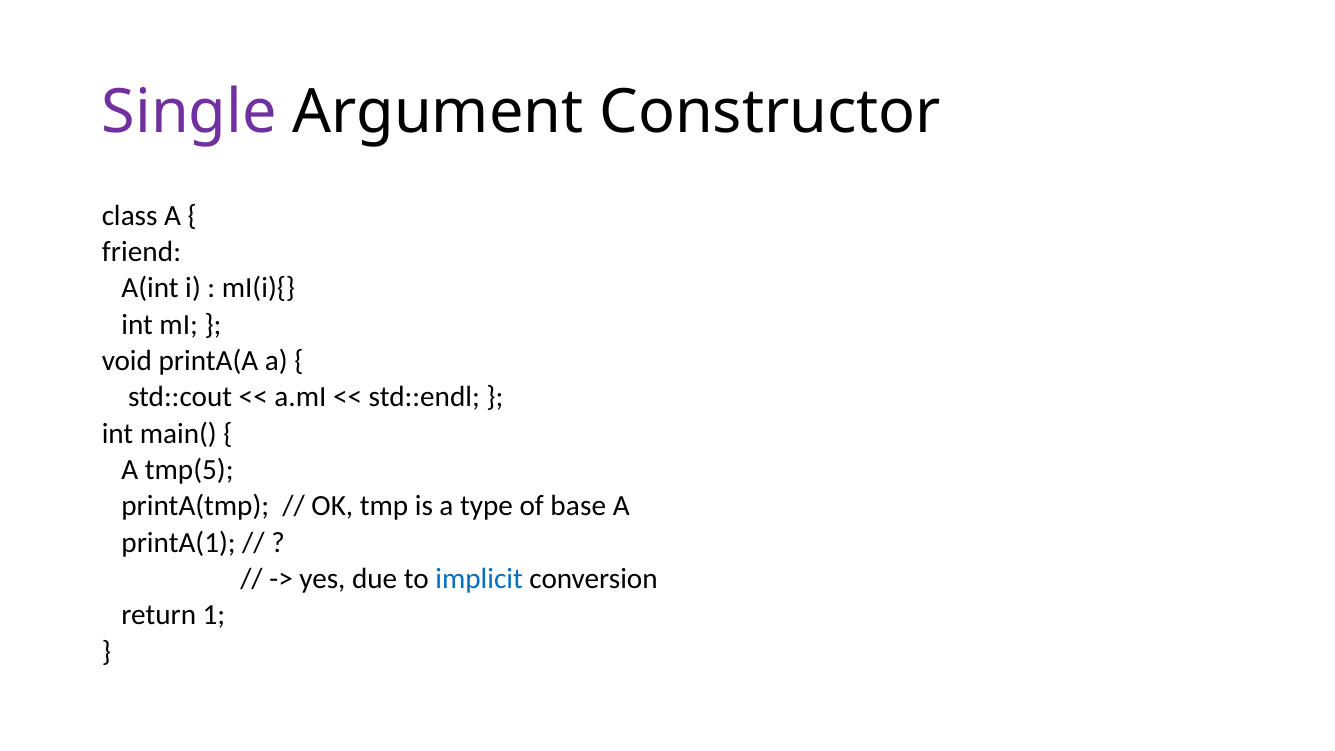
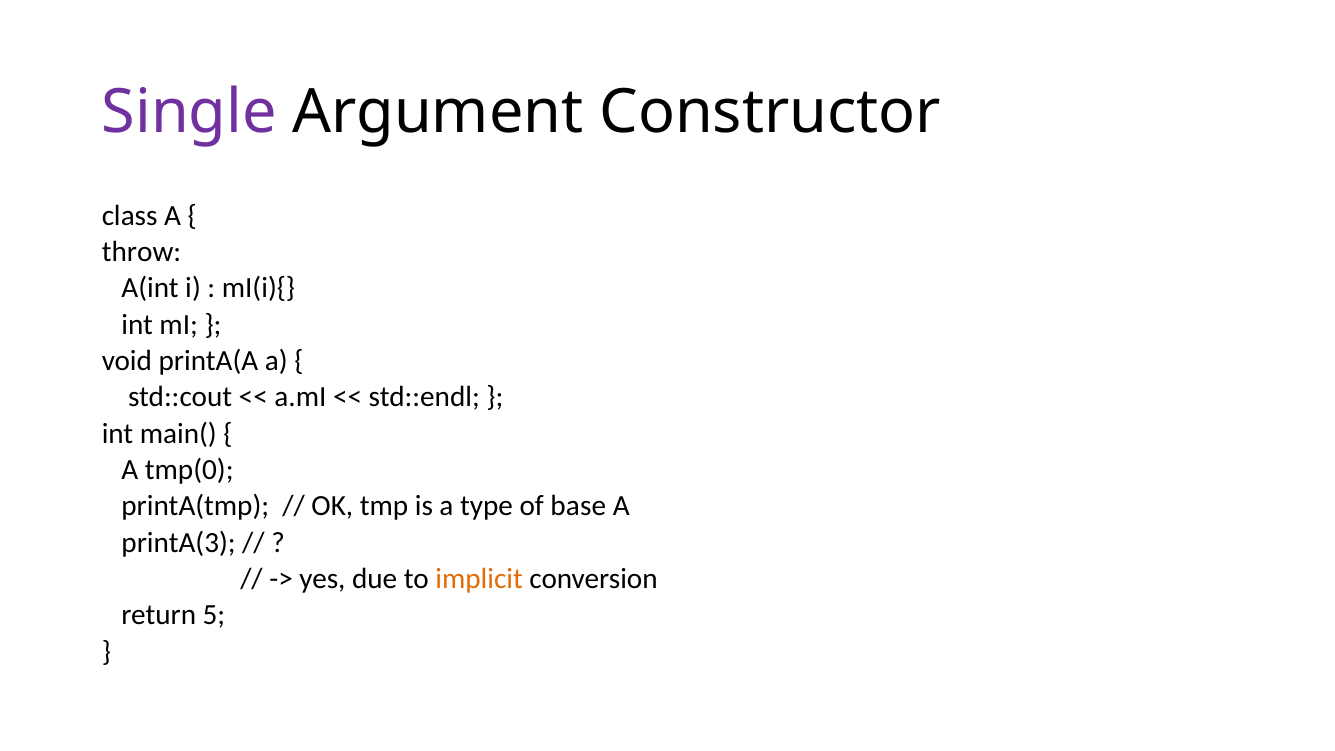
friend: friend -> throw
tmp(5: tmp(5 -> tmp(0
printA(1: printA(1 -> printA(3
implicit colour: blue -> orange
1: 1 -> 5
